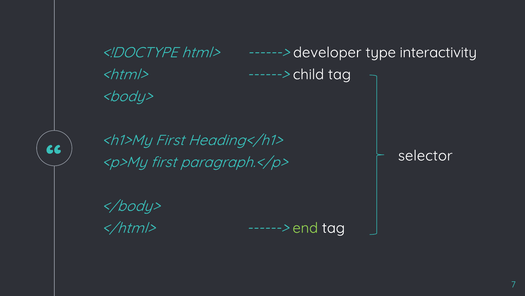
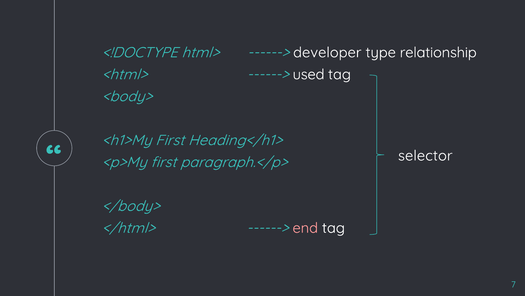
interactivity: interactivity -> relationship
child: child -> used
end colour: light green -> pink
